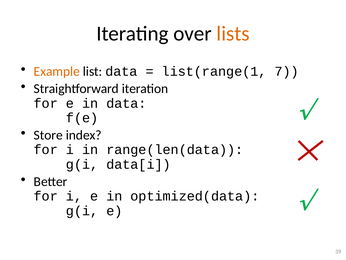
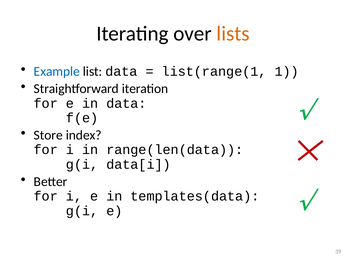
Example colour: orange -> blue
7: 7 -> 1
optimized(data: optimized(data -> templates(data
